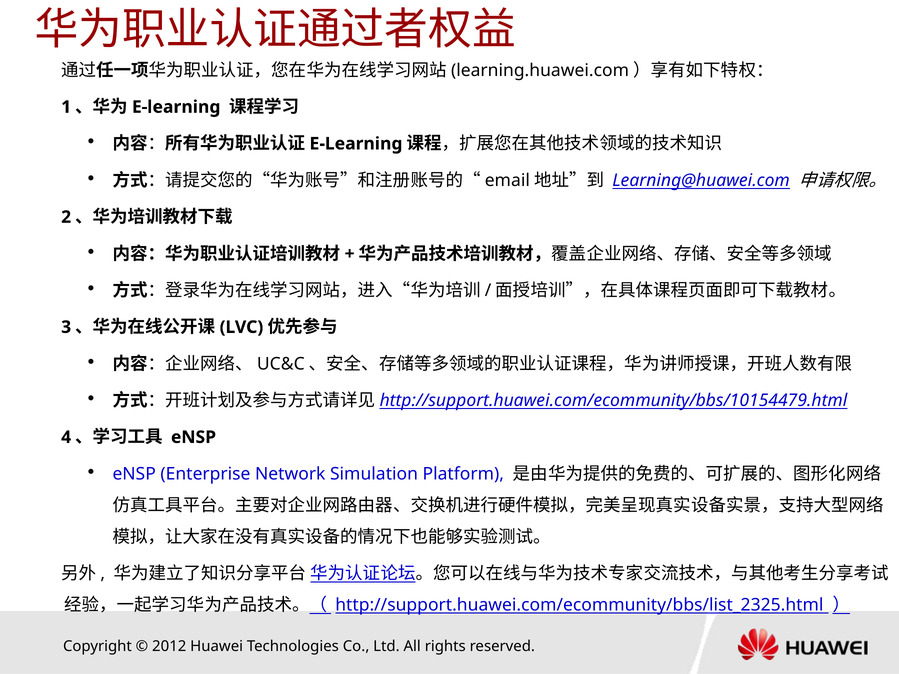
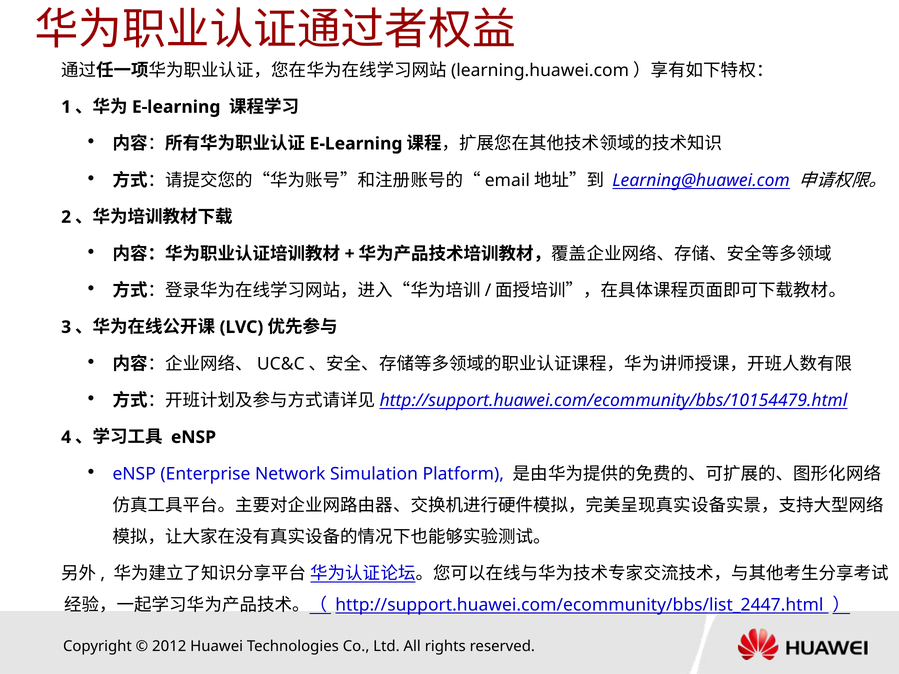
http://support.huawei.com/ecommunity/bbs/list_2325.html: http://support.huawei.com/ecommunity/bbs/list_2325.html -> http://support.huawei.com/ecommunity/bbs/list_2447.html
